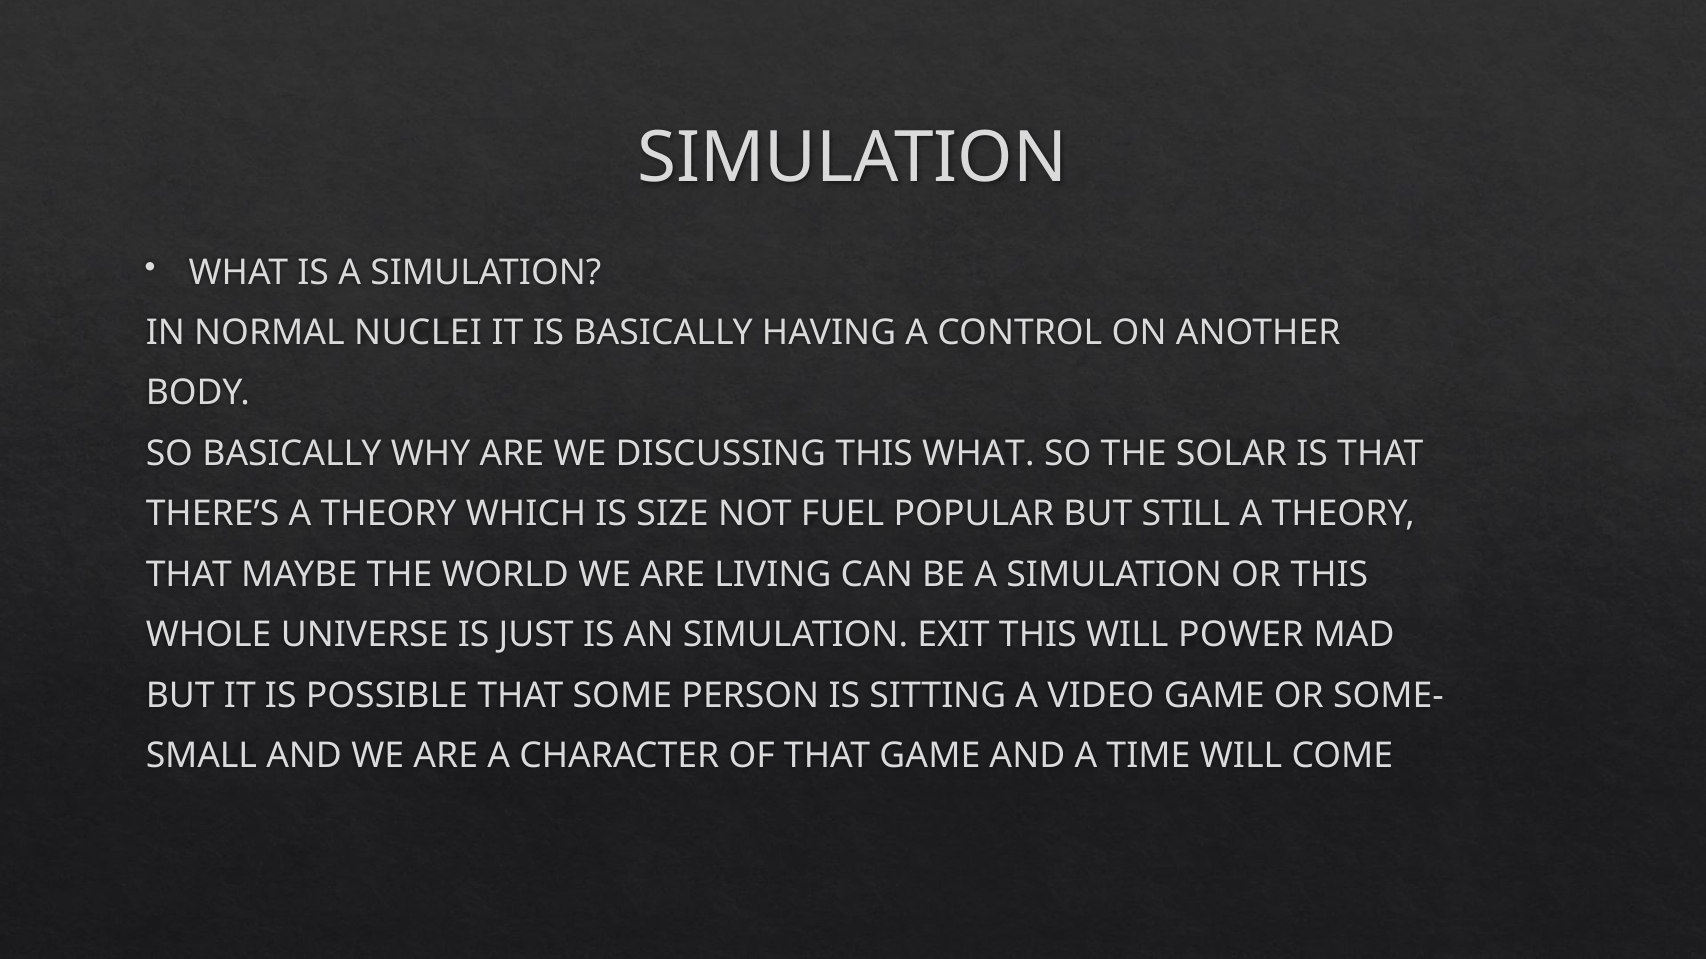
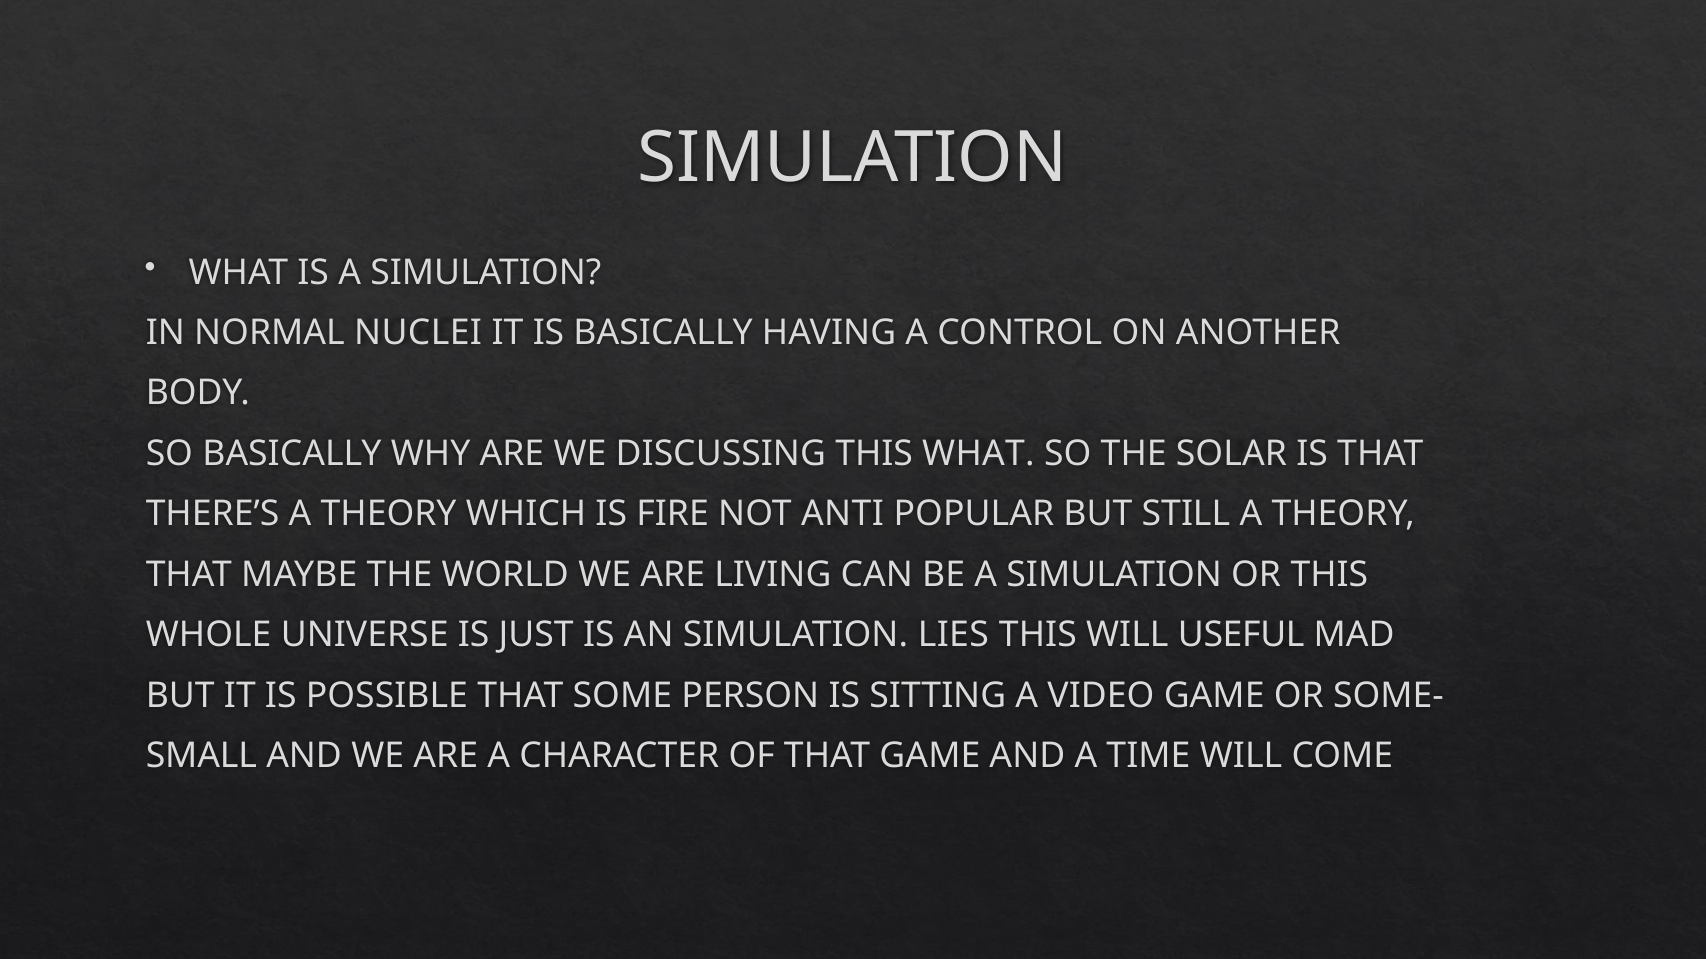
SIZE: SIZE -> FIRE
FUEL: FUEL -> ANTI
EXIT: EXIT -> LIES
POWER: POWER -> USEFUL
